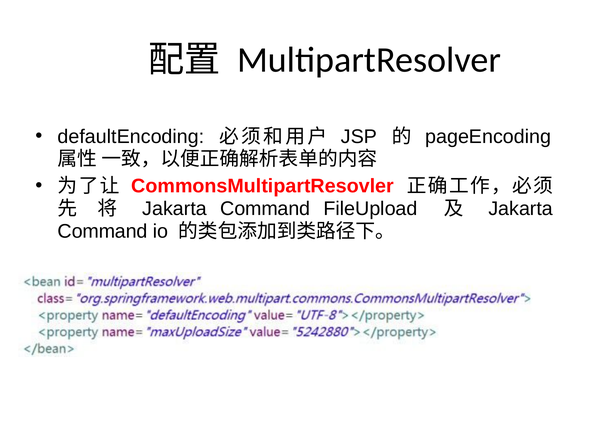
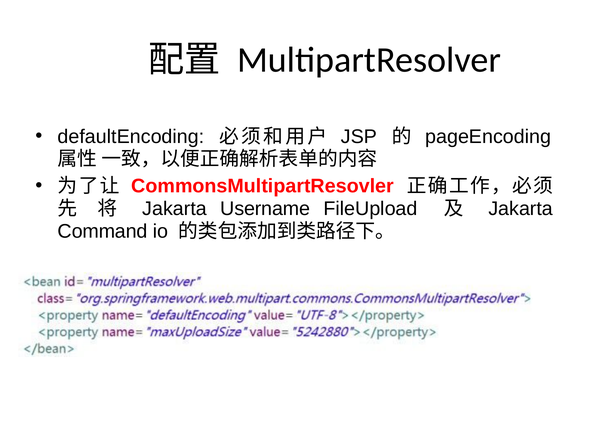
Command at (265, 209): Command -> Username
